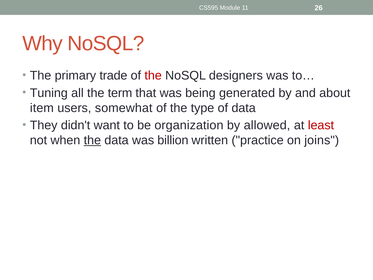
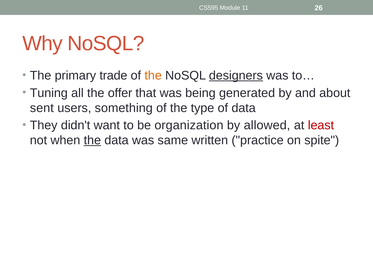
the at (153, 75) colour: red -> orange
designers underline: none -> present
term: term -> offer
item: item -> sent
somewhat: somewhat -> something
billion: billion -> same
joins: joins -> spite
